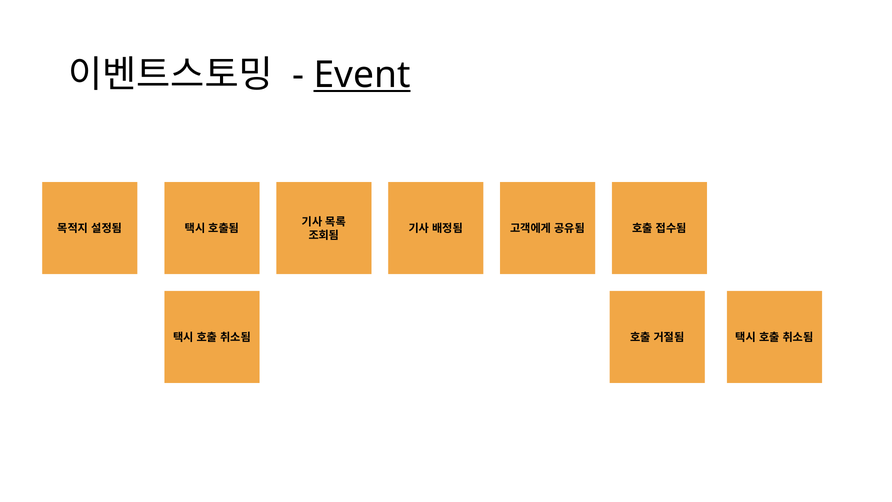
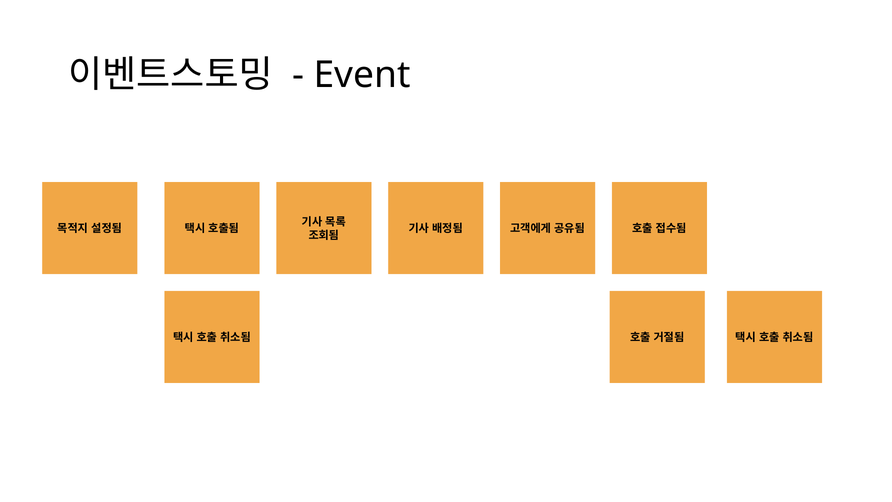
Event underline: present -> none
